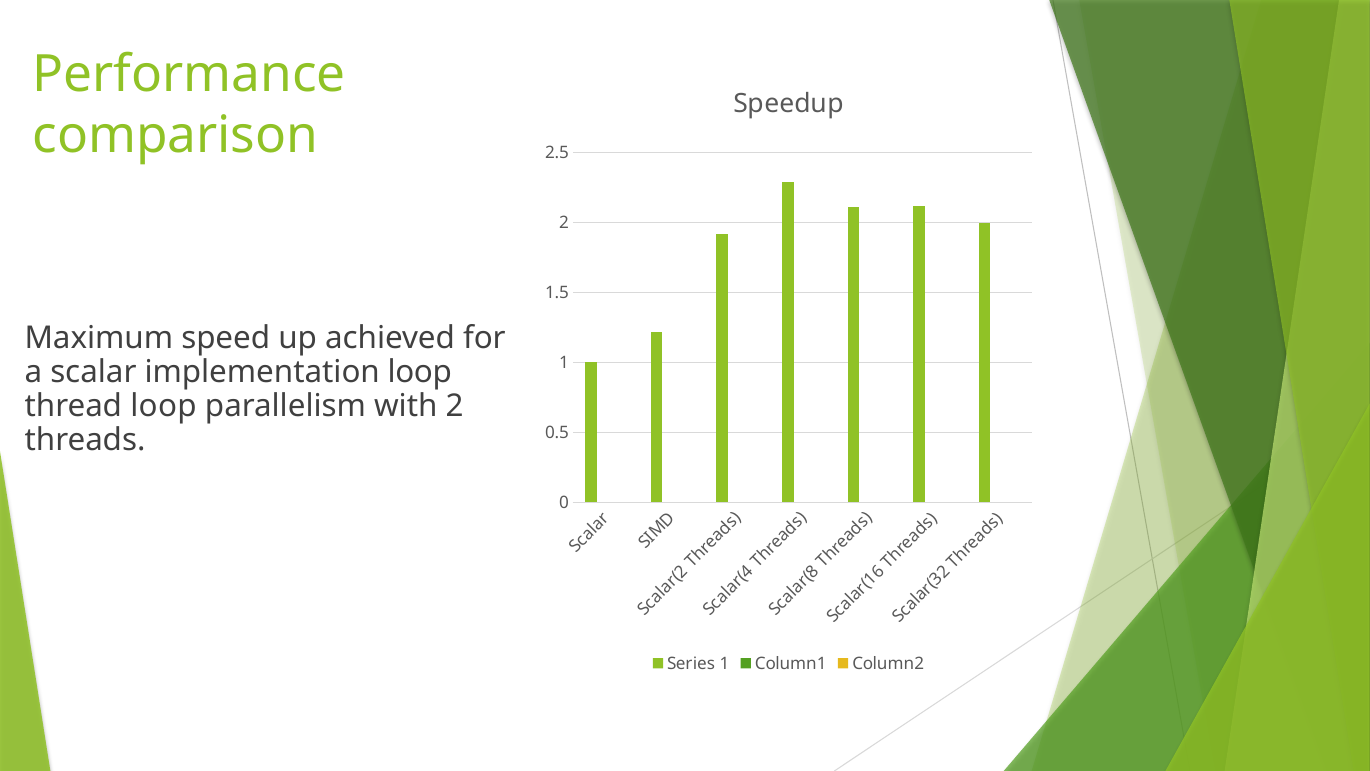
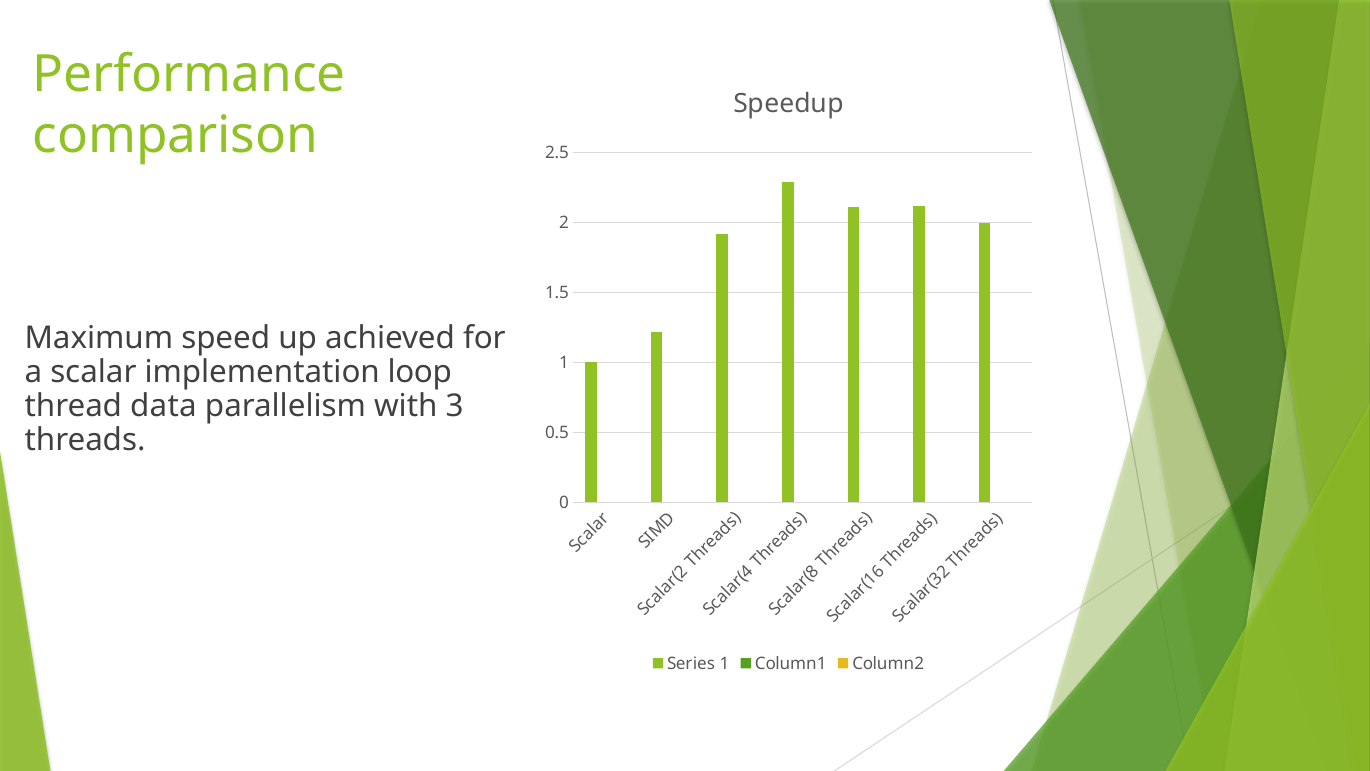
thread loop: loop -> data
with 2: 2 -> 3
